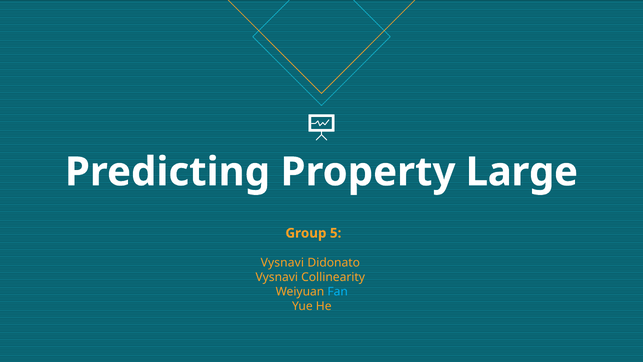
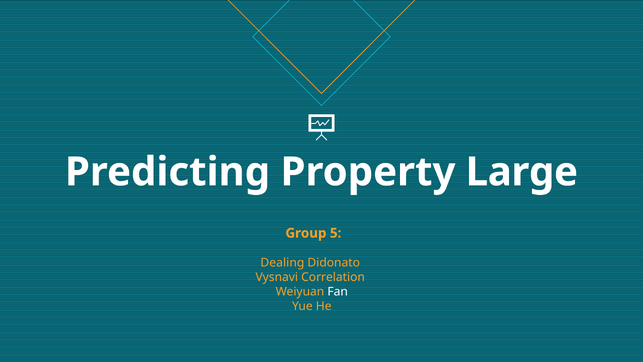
Vysnavi at (282, 263): Vysnavi -> Dealing
Collinearity: Collinearity -> Correlation
Fan colour: light blue -> white
